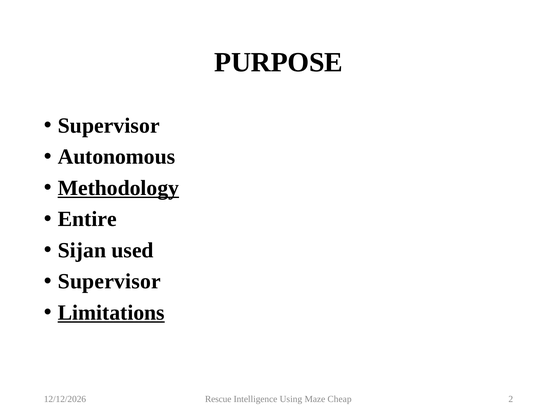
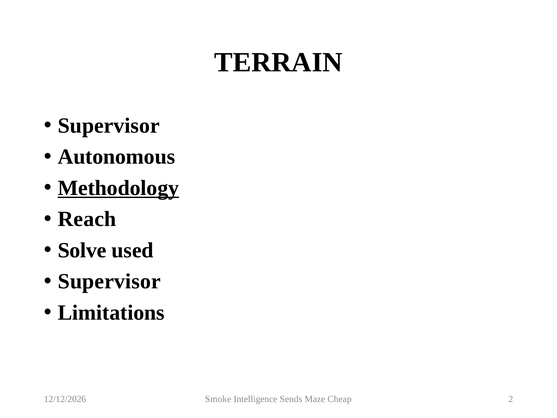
PURPOSE: PURPOSE -> TERRAIN
Entire: Entire -> Reach
Sijan: Sijan -> Solve
Limitations underline: present -> none
Rescue: Rescue -> Smoke
Using: Using -> Sends
